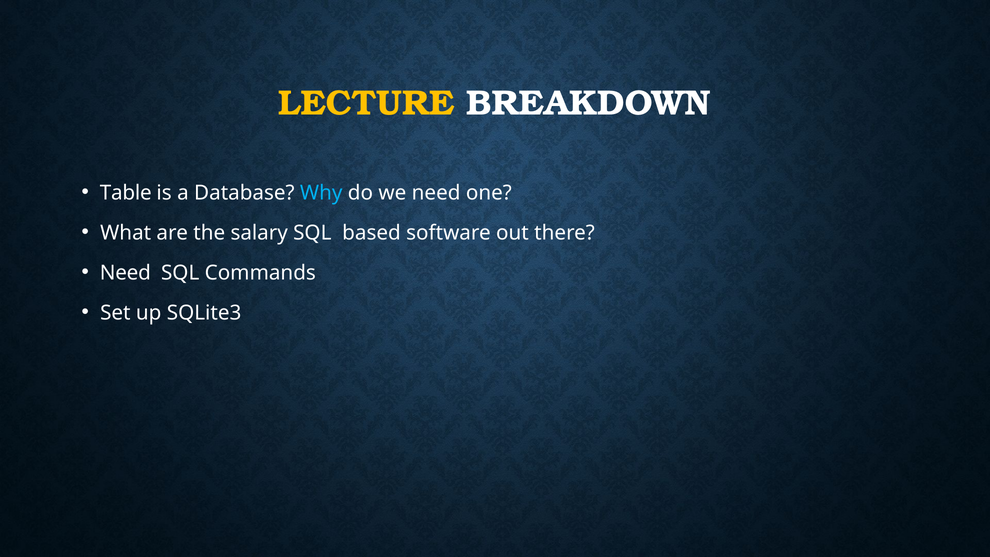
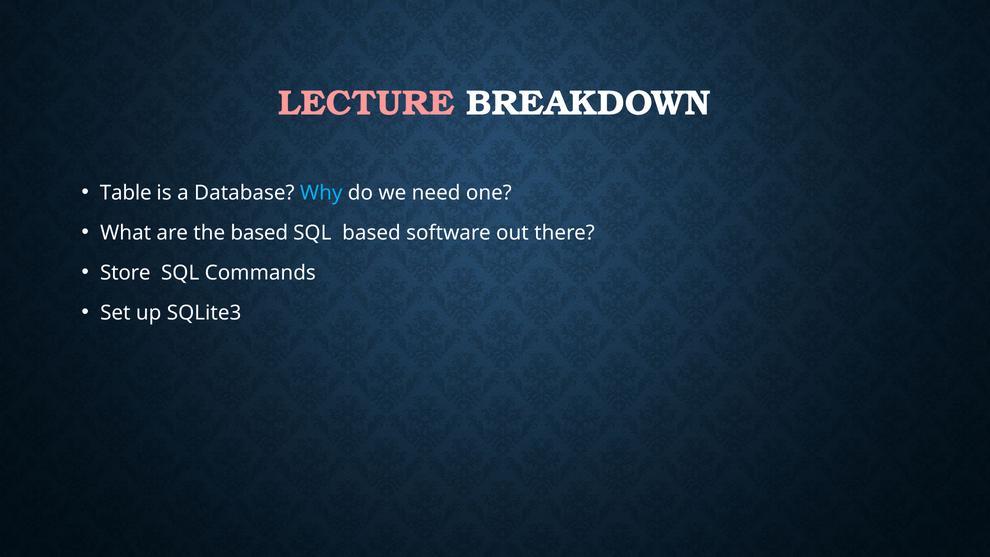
LECTURE colour: yellow -> pink
the salary: salary -> based
Need at (125, 273): Need -> Store
